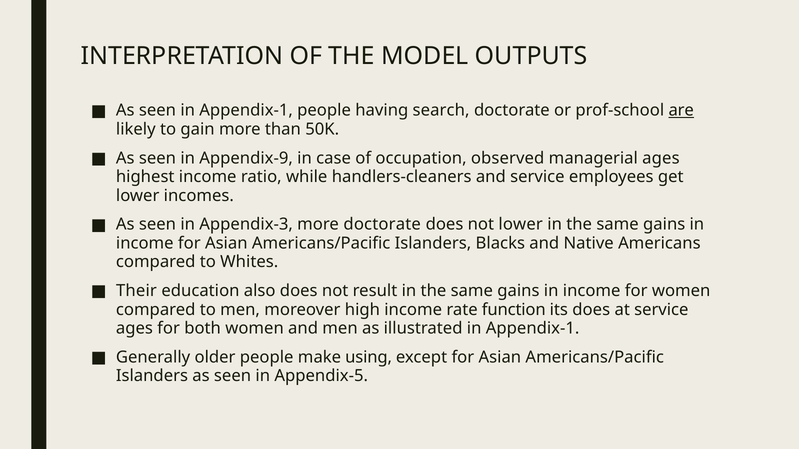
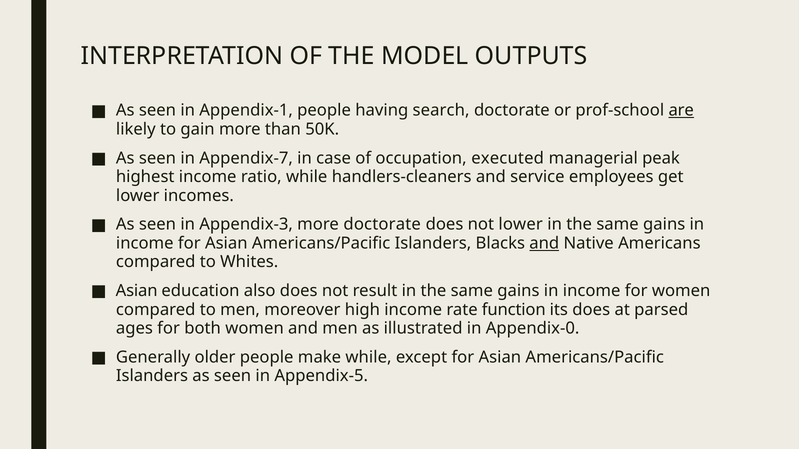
Appendix-9: Appendix-9 -> Appendix-7
observed: observed -> executed
managerial ages: ages -> peak
and at (544, 243) underline: none -> present
Their at (136, 291): Their -> Asian
at service: service -> parsed
illustrated in Appendix-1: Appendix-1 -> Appendix-0
make using: using -> while
